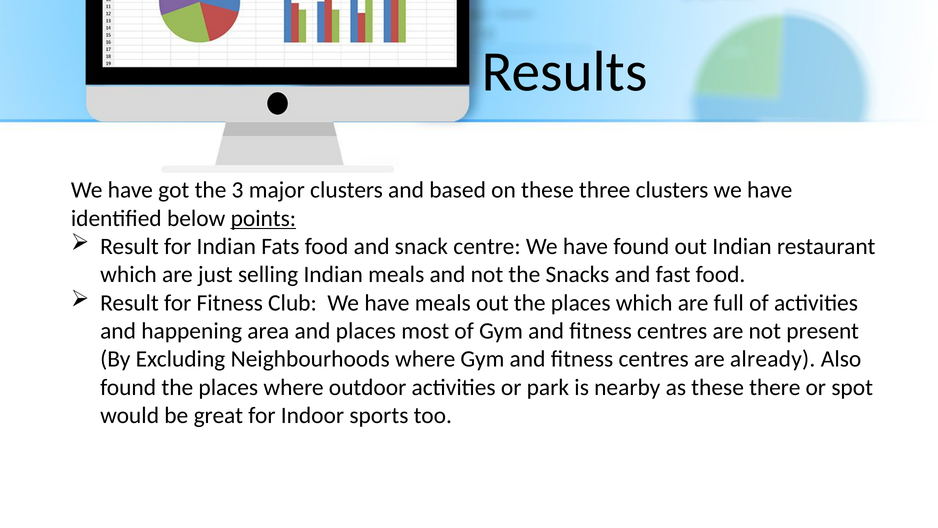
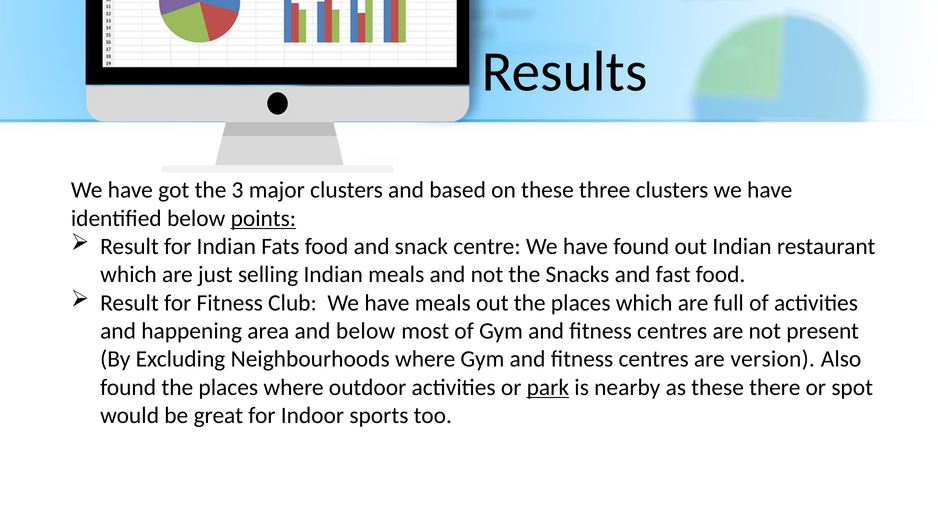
and places: places -> below
already: already -> version
park underline: none -> present
